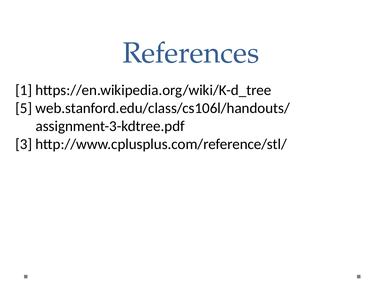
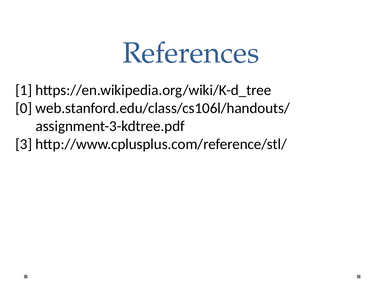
5: 5 -> 0
